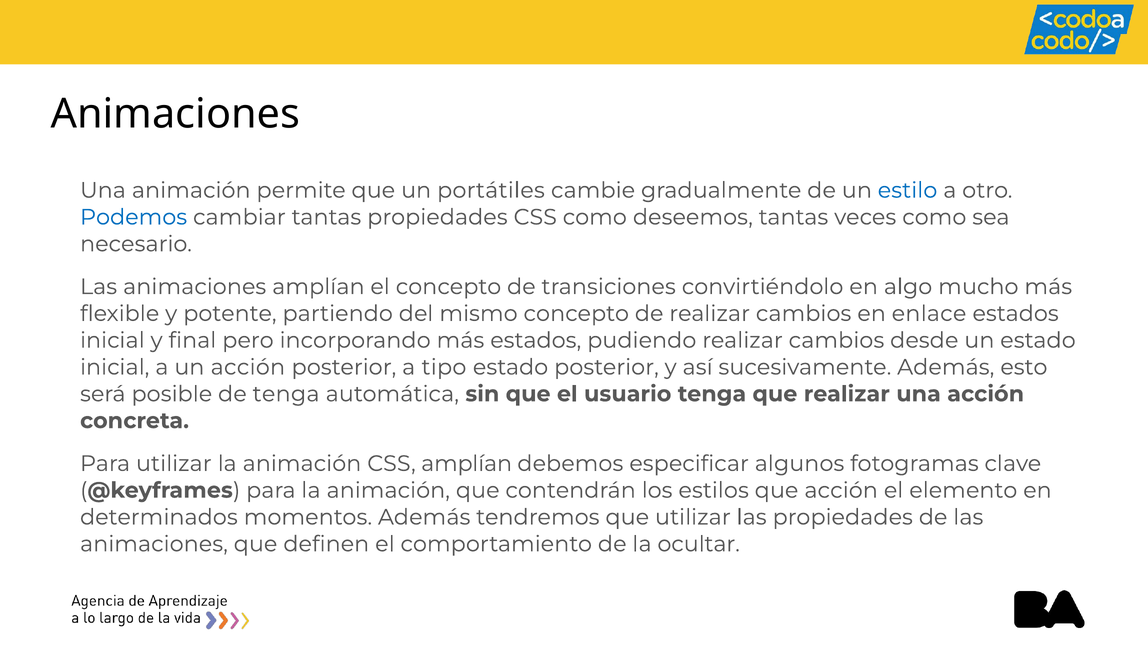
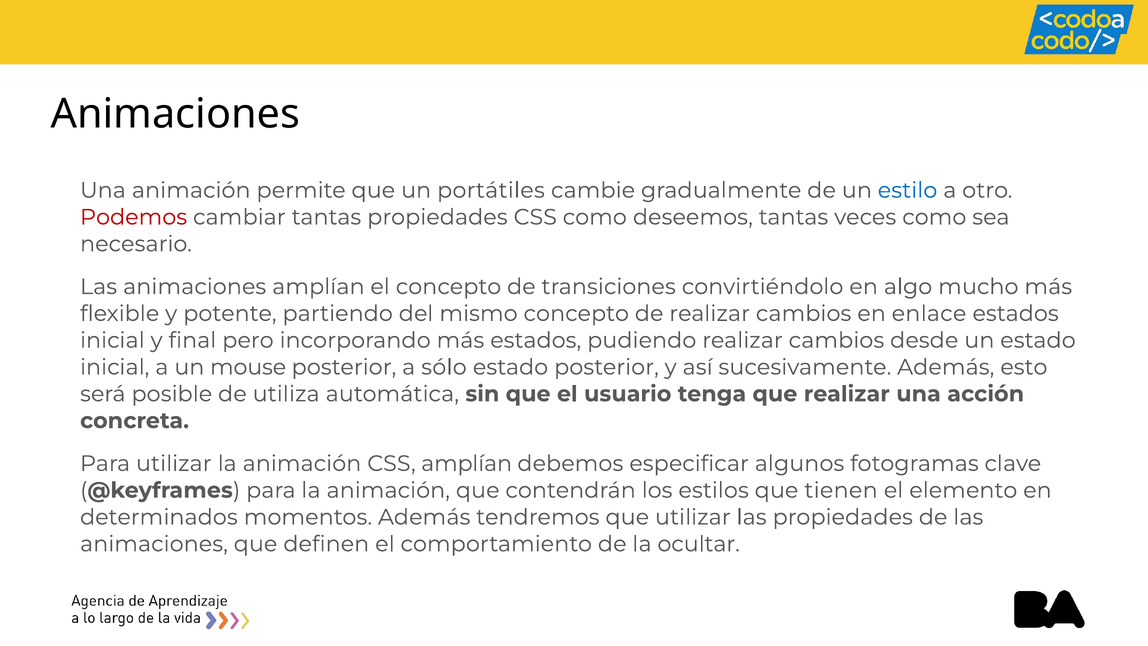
Podemos colour: blue -> red
un acción: acción -> mouse
tipo: tipo -> sólo
de tenga: tenga -> utiliza
que acción: acción -> tienen
